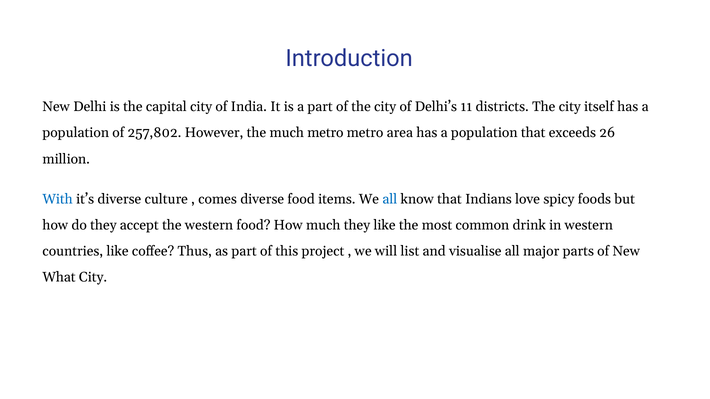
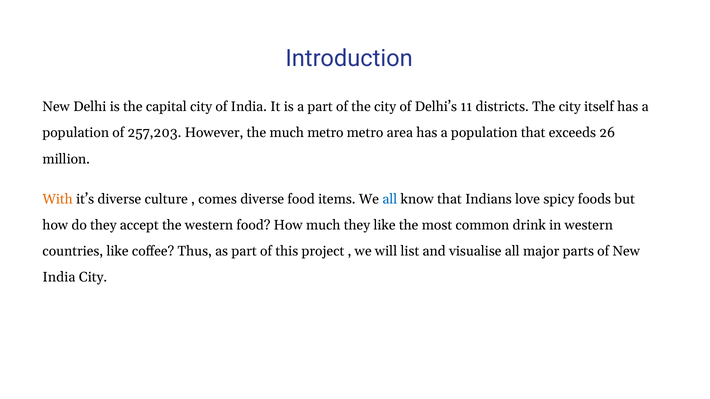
257,802: 257,802 -> 257,203
With colour: blue -> orange
What at (59, 278): What -> India
